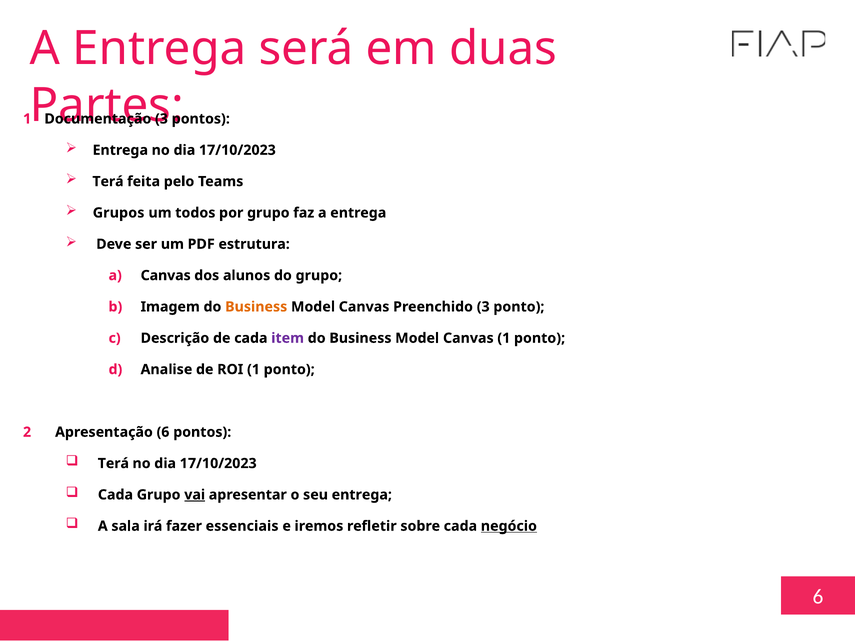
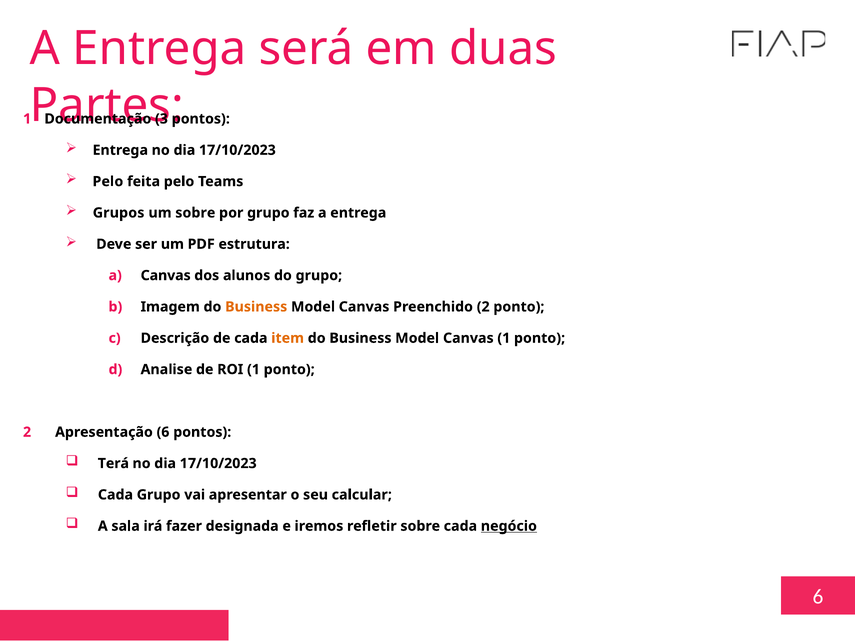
Terá at (108, 182): Terá -> Pelo
um todos: todos -> sobre
Preenchido 3: 3 -> 2
item colour: purple -> orange
vai underline: present -> none
seu entrega: entrega -> calcular
essenciais: essenciais -> designada
